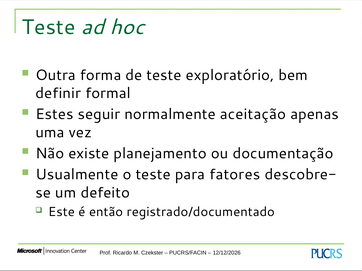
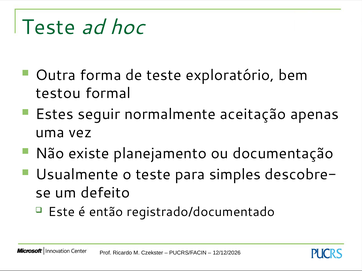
definir: definir -> testou
fatores: fatores -> simples
